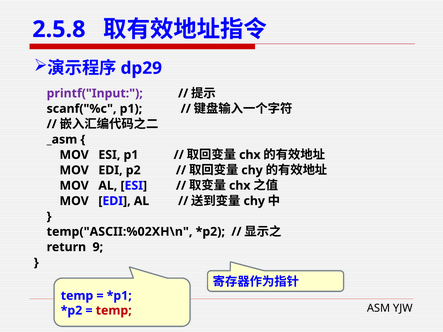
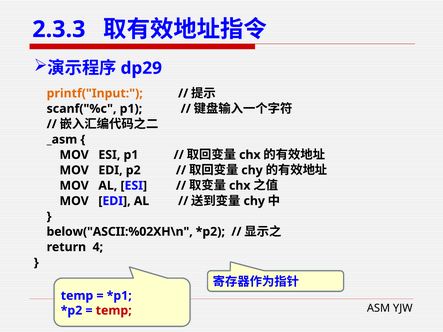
2.5.8: 2.5.8 -> 2.3.3
printf("Input colour: purple -> orange
temp("ASCII:%02XH\n: temp("ASCII:%02XH\n -> below("ASCII:%02XH\n
9: 9 -> 4
